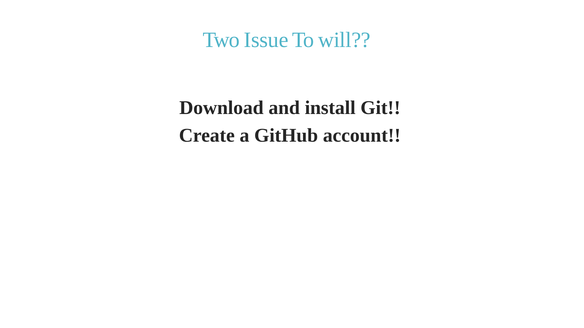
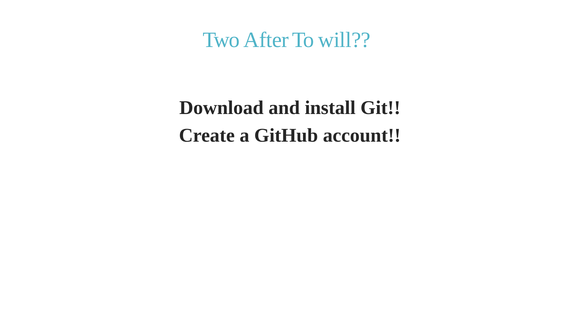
Issue: Issue -> After
